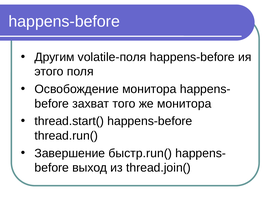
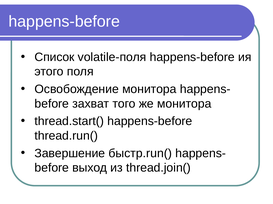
Другим: Другим -> Список
